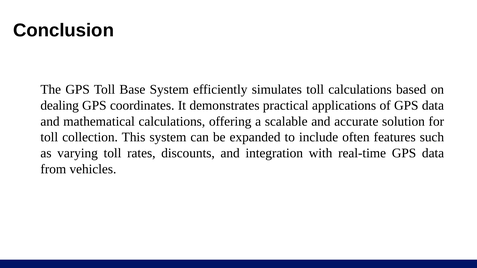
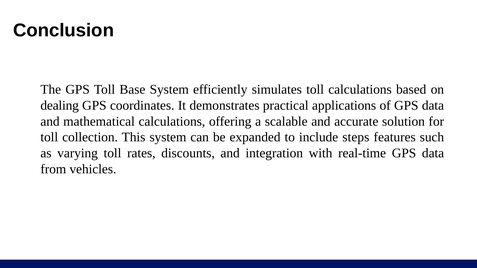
often: often -> steps
